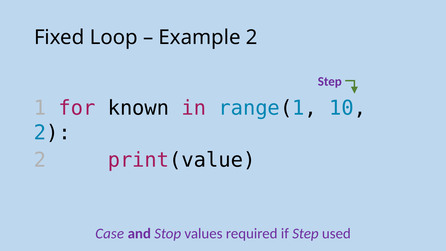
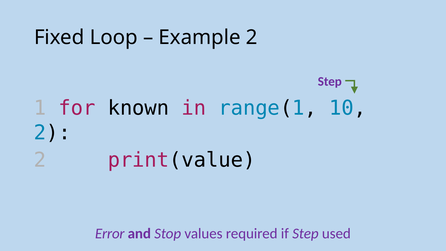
Case: Case -> Error
